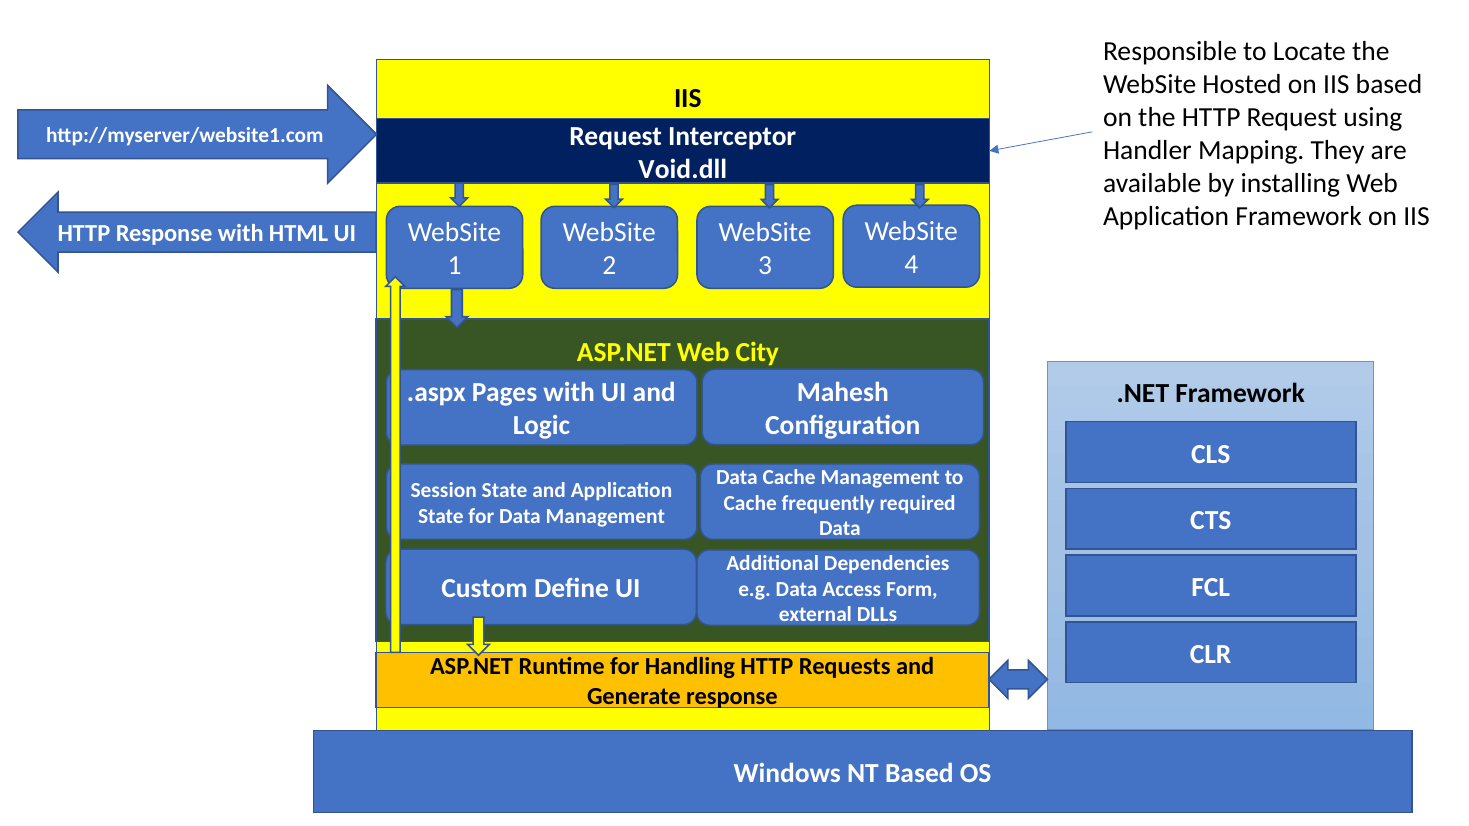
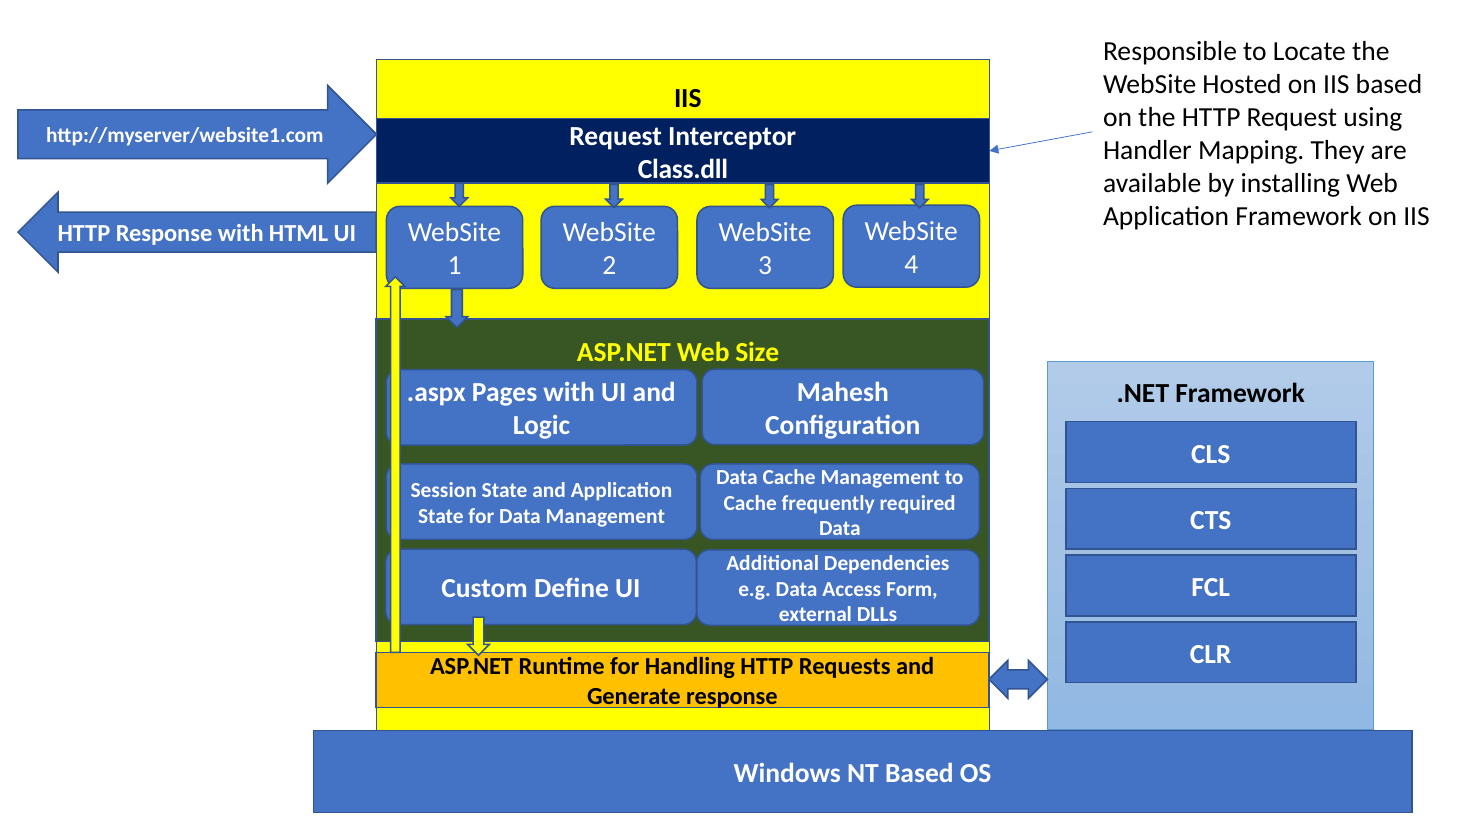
Void.dll: Void.dll -> Class.dll
City: City -> Size
